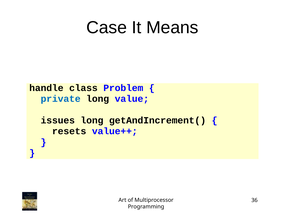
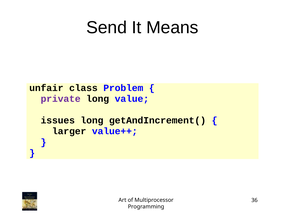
Case: Case -> Send
handle: handle -> unfair
private colour: blue -> purple
resets: resets -> larger
